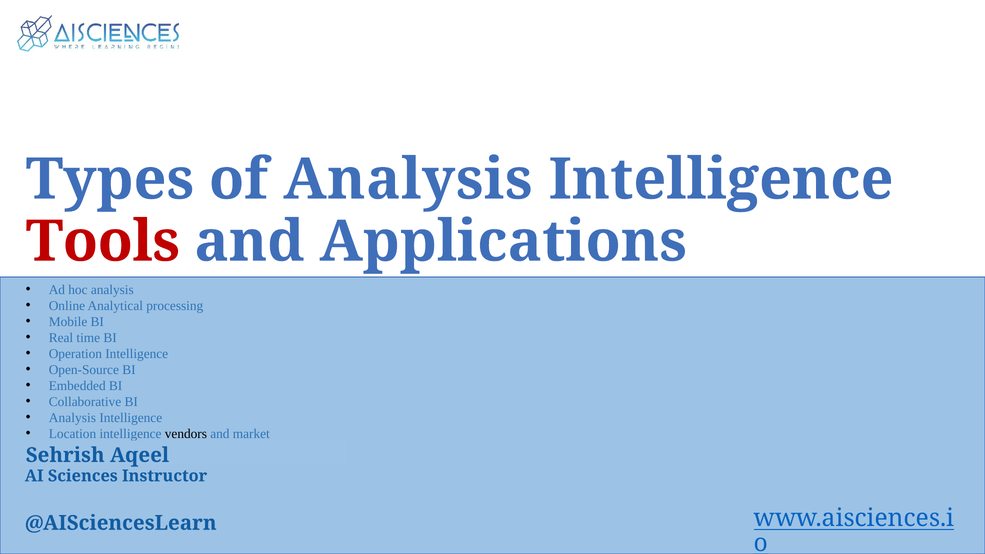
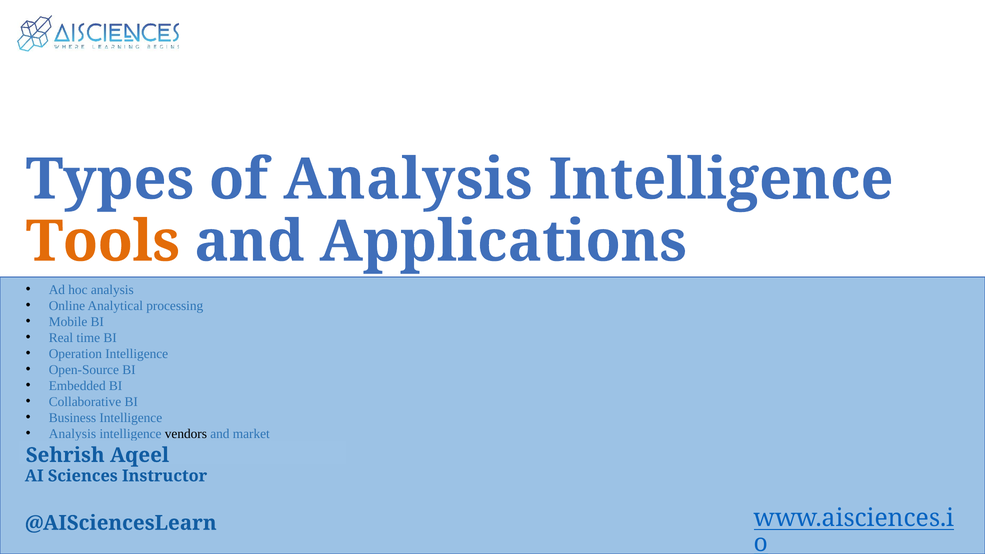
Tools colour: red -> orange
Analysis at (72, 418): Analysis -> Business
Location at (73, 434): Location -> Analysis
